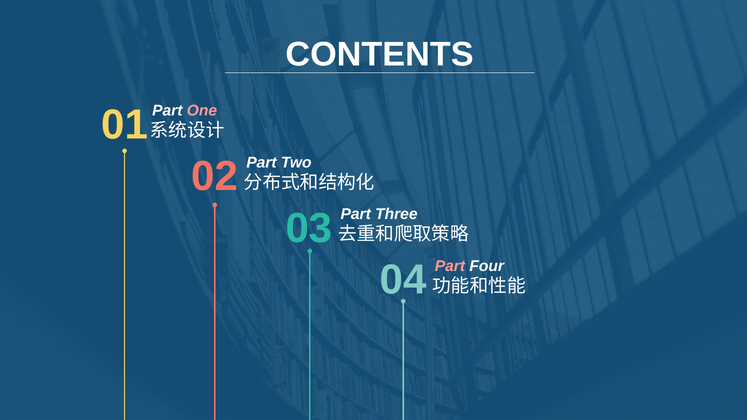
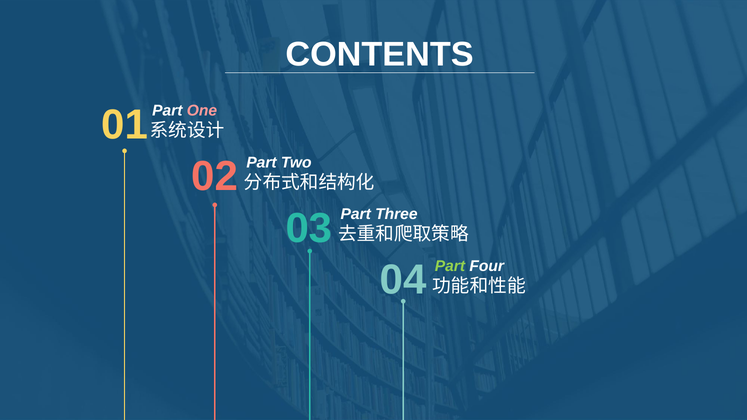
Part at (450, 266) colour: pink -> light green
